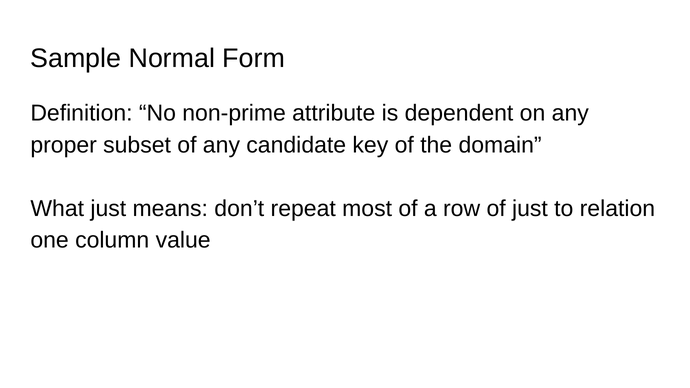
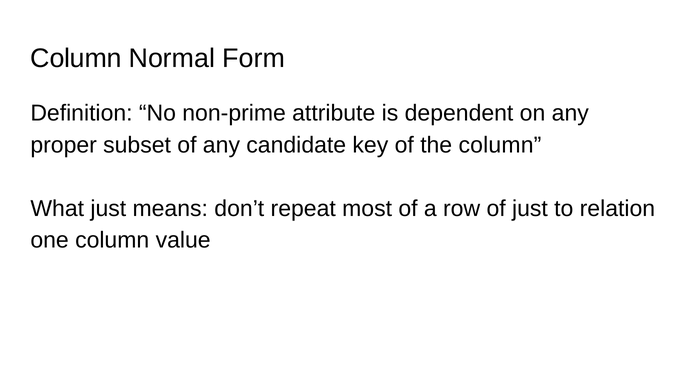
Sample at (76, 58): Sample -> Column
the domain: domain -> column
